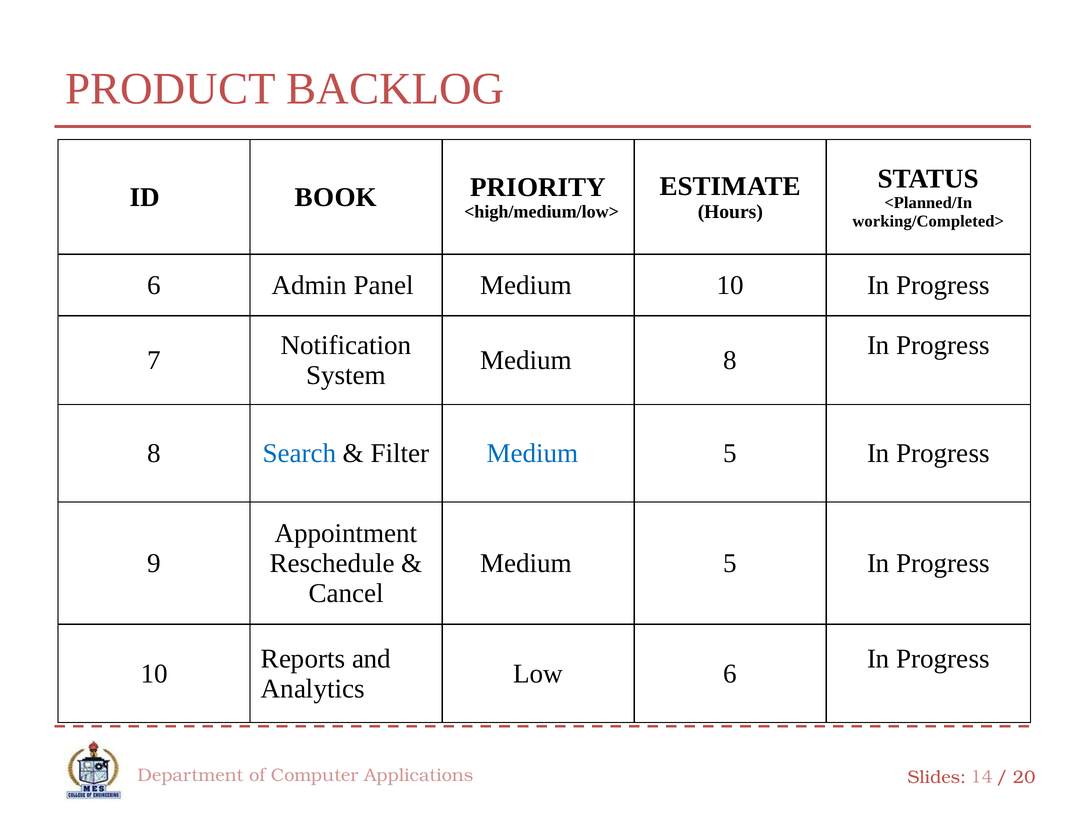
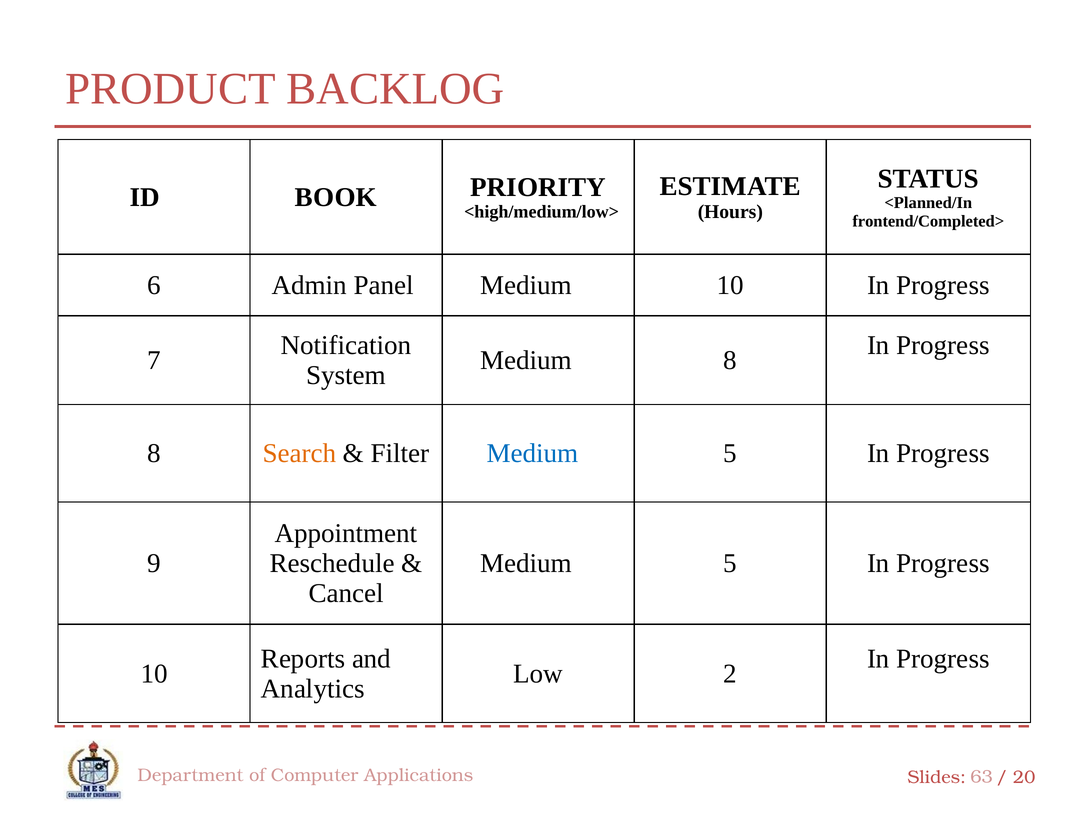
working/Completed>: working/Completed> -> frontend/Completed>
Search colour: blue -> orange
Low 6: 6 -> 2
14: 14 -> 63
